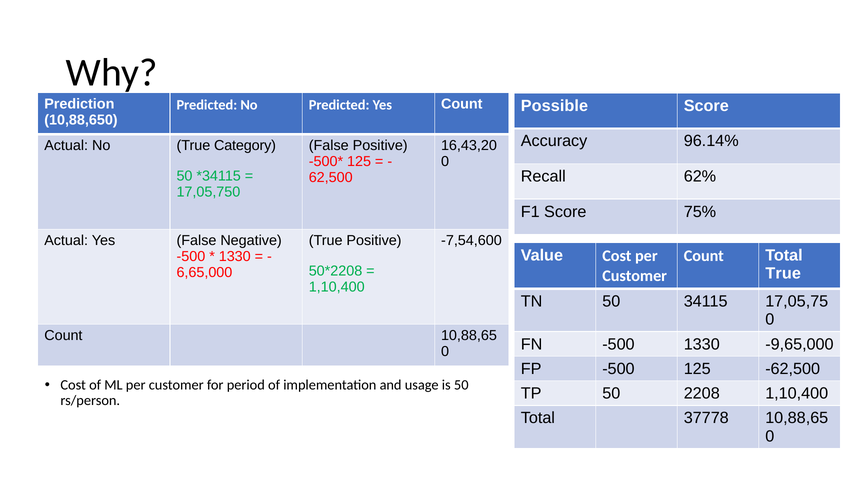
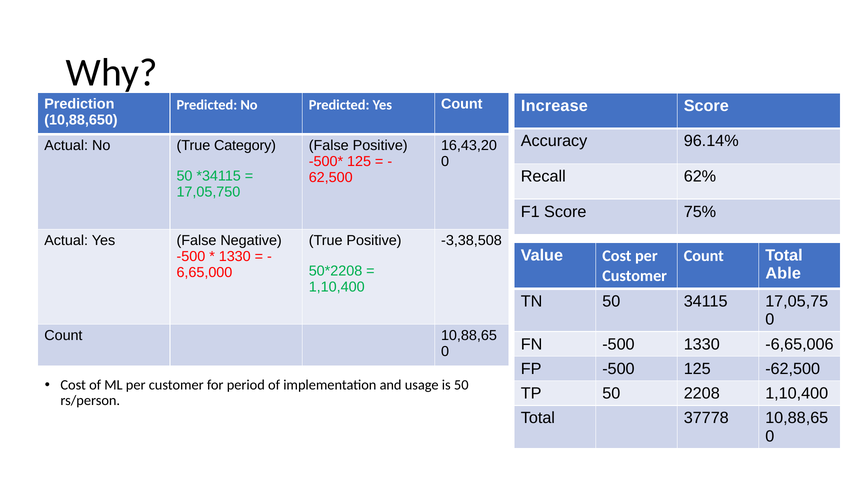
Possible: Possible -> Increase
-7,54,600: -7,54,600 -> -3,38,508
True at (783, 273): True -> Able
-9,65,000: -9,65,000 -> -6,65,006
